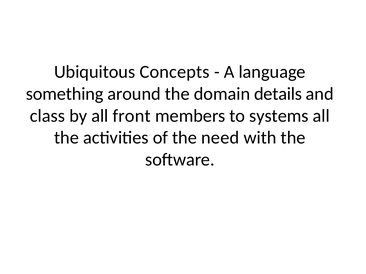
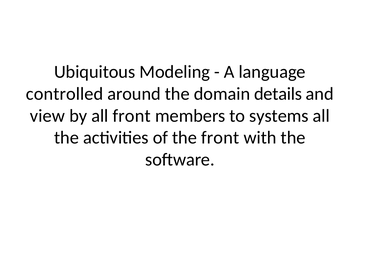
Concepts: Concepts -> Modeling
something: something -> controlled
class: class -> view
the need: need -> front
